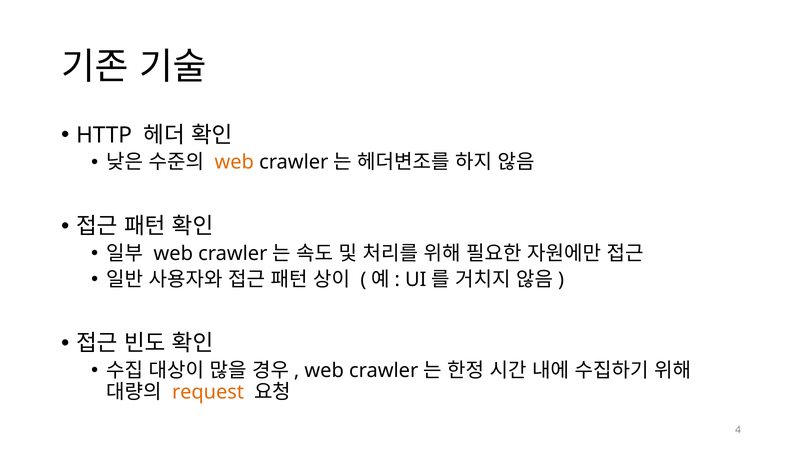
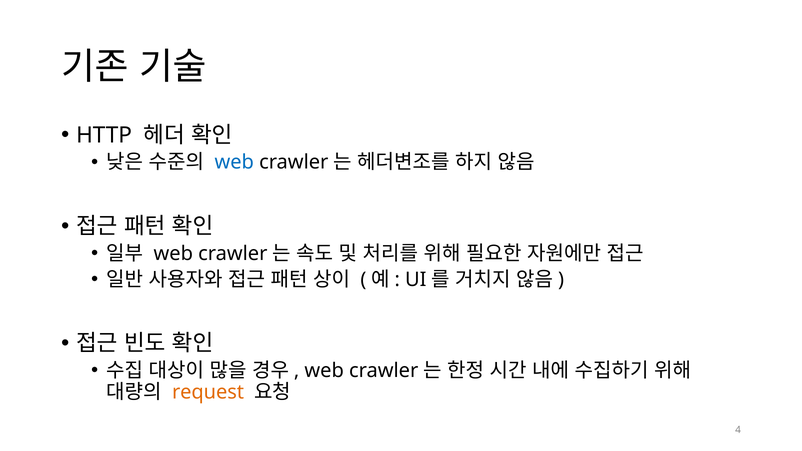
web at (234, 162) colour: orange -> blue
